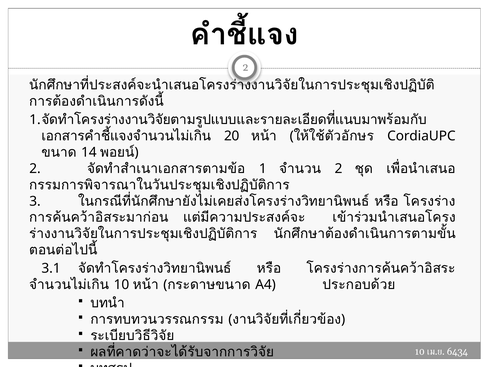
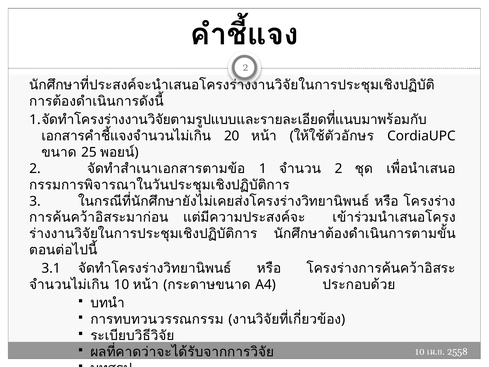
14: 14 -> 25
6434: 6434 -> 2558
